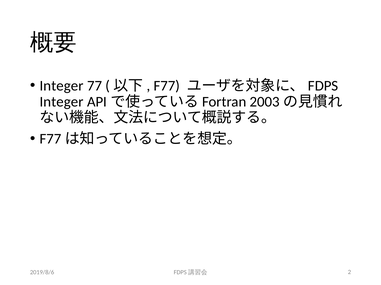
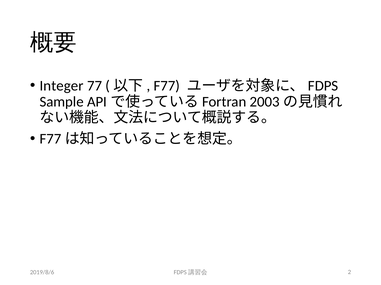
Integer at (62, 102): Integer -> Sample
